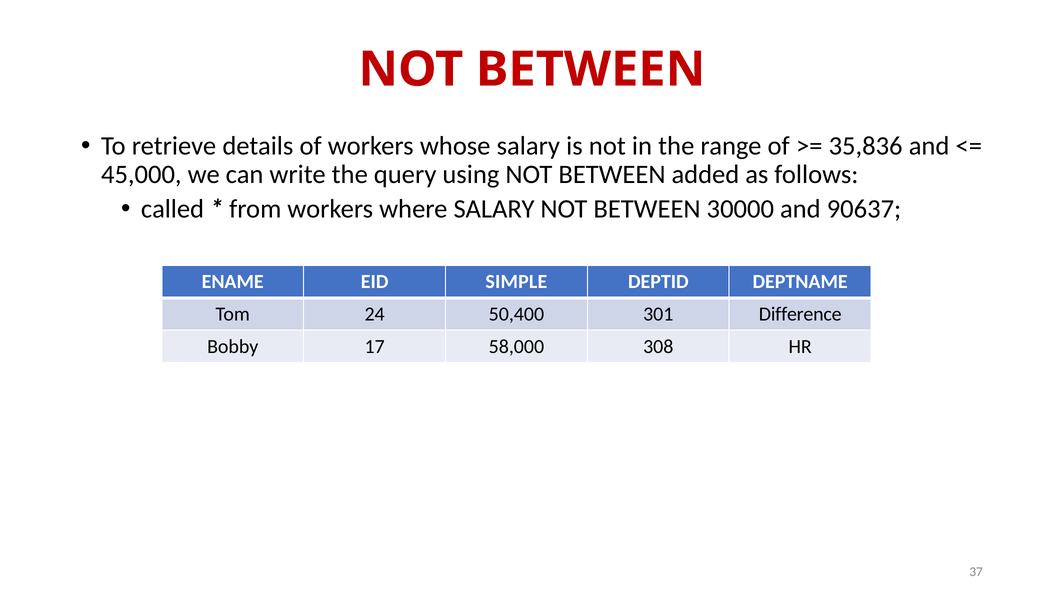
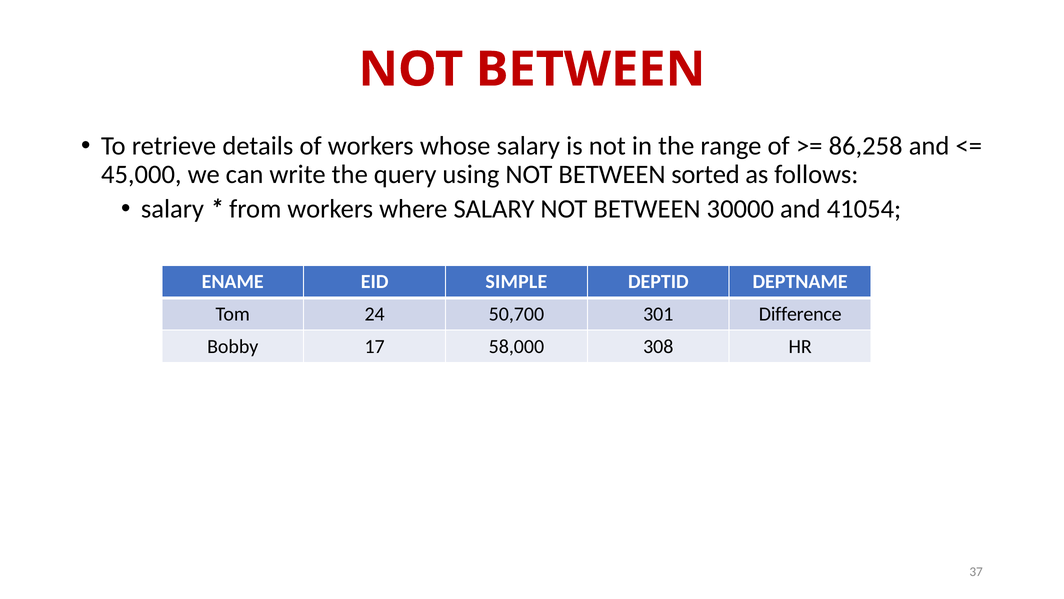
35,836: 35,836 -> 86,258
added: added -> sorted
called at (172, 209): called -> salary
90637: 90637 -> 41054
50,400: 50,400 -> 50,700
